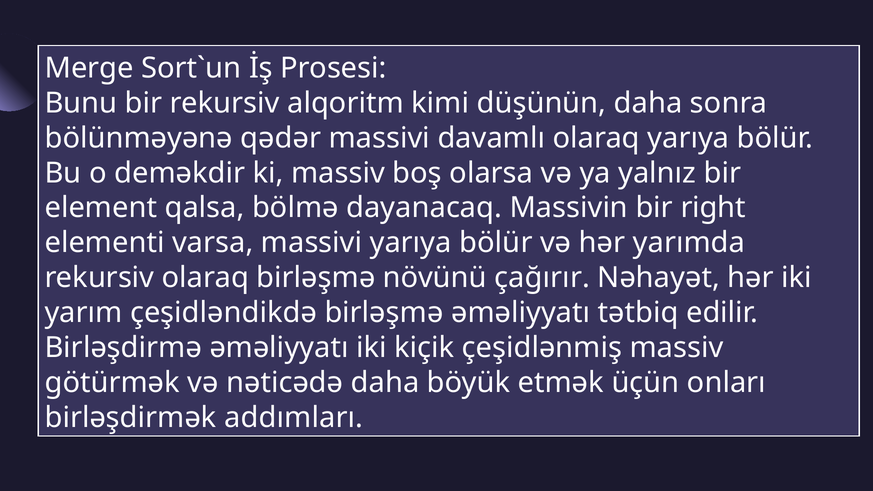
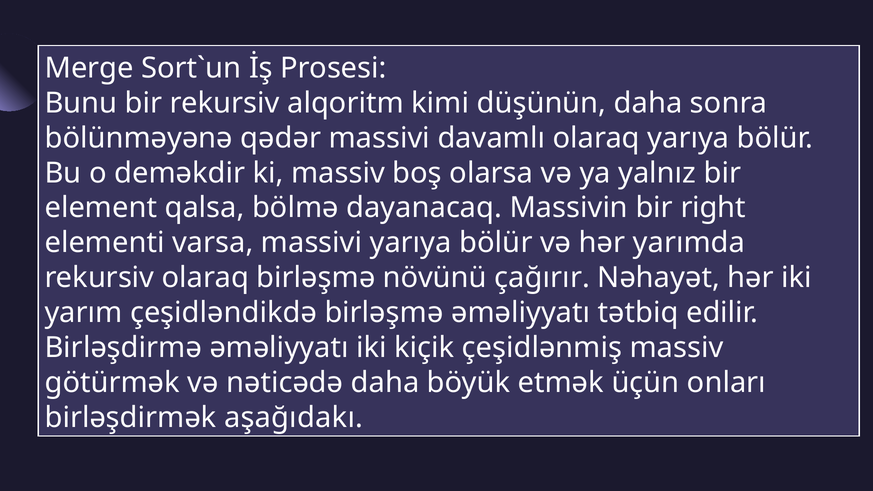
addımları: addımları -> aşağıdakı
